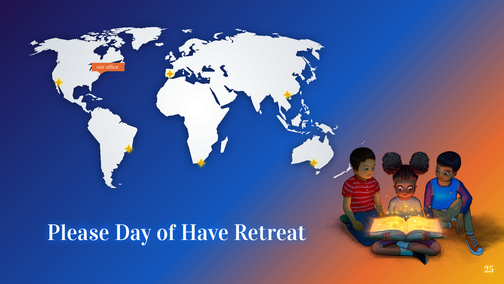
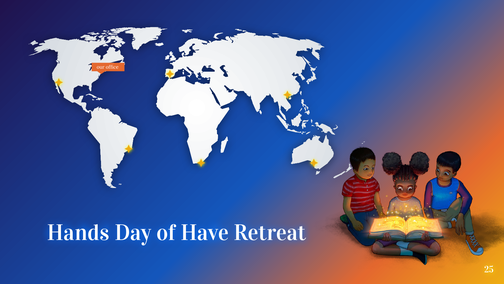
Please: Please -> Hands
